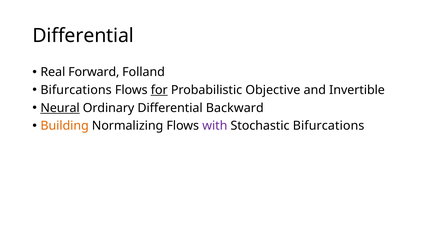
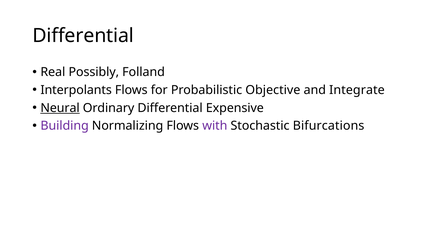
Forward: Forward -> Possibly
Bifurcations at (76, 90): Bifurcations -> Interpolants
for underline: present -> none
Invertible: Invertible -> Integrate
Backward: Backward -> Expensive
Building colour: orange -> purple
